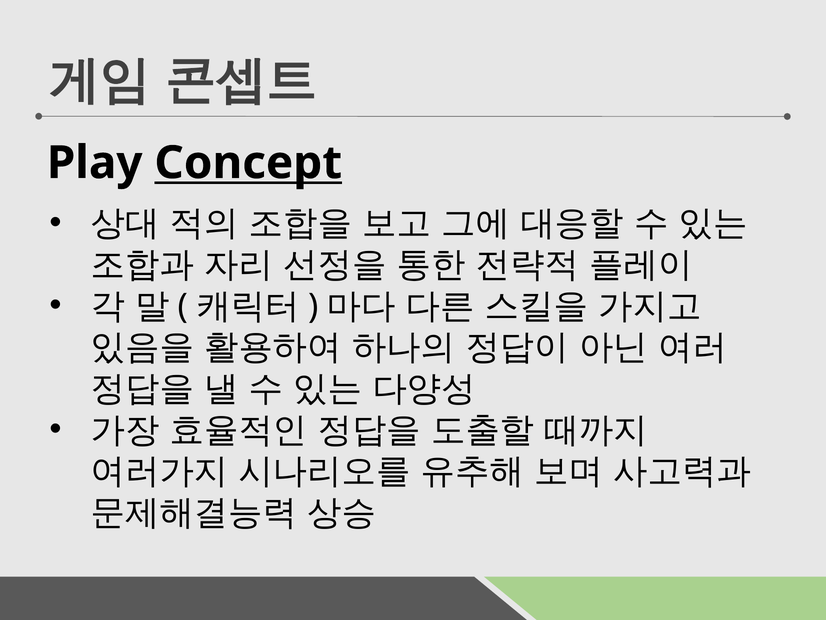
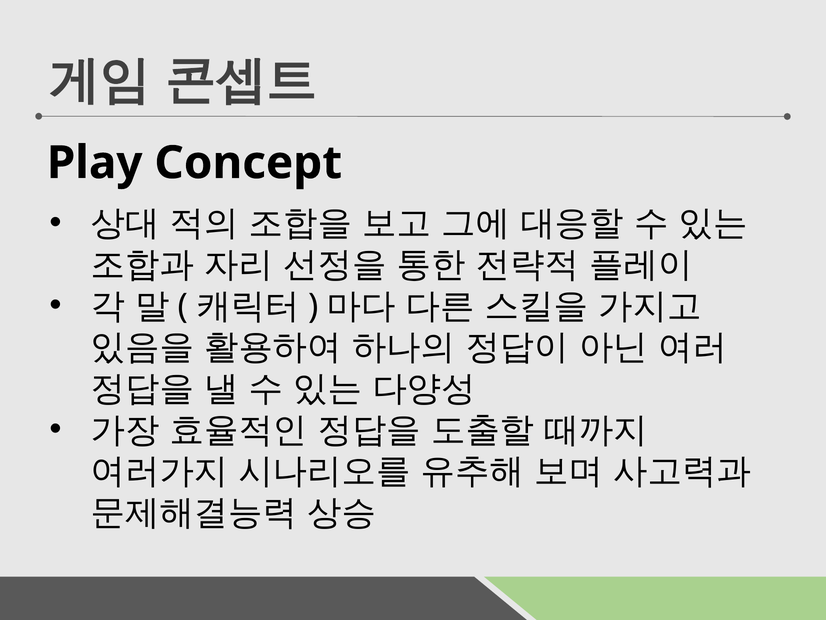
Concept underline: present -> none
